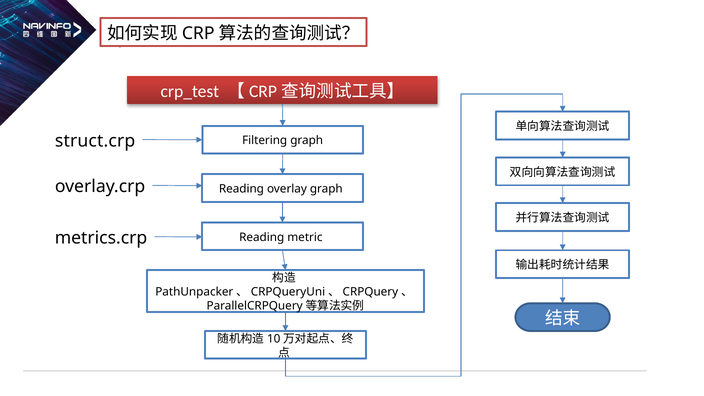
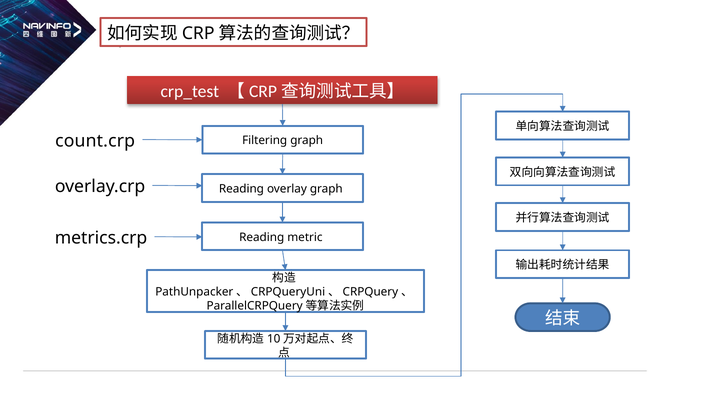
struct.crp: struct.crp -> count.crp
